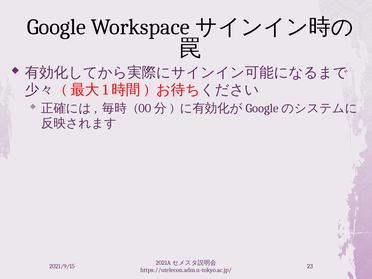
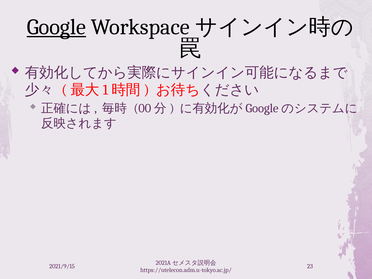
Google underline: none -> present
